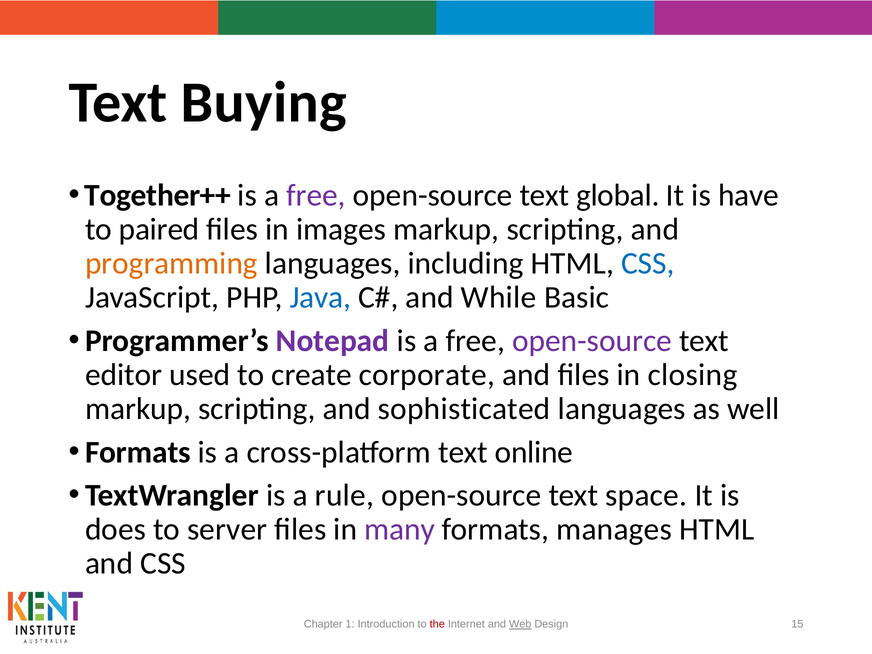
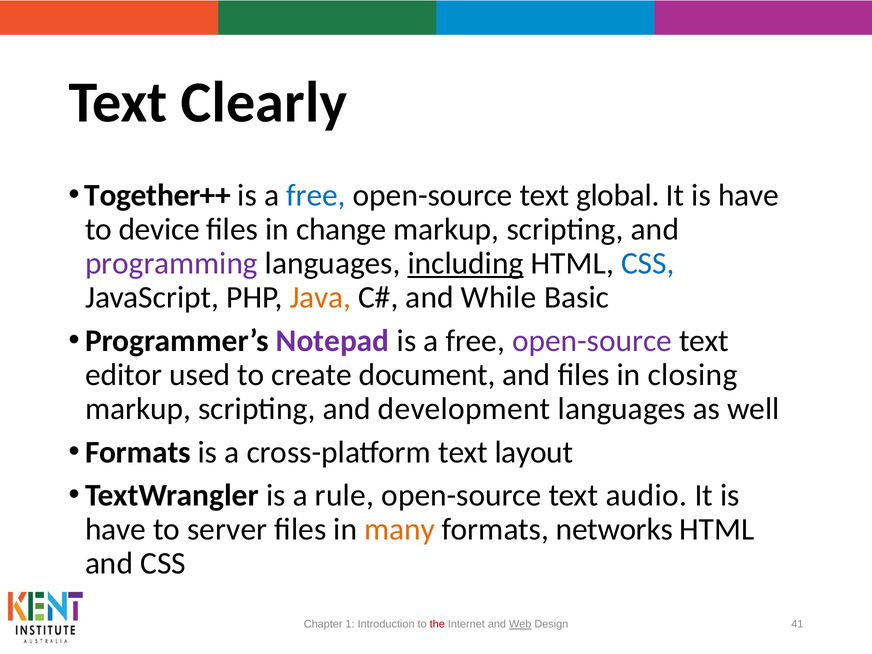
Buying: Buying -> Clearly
free at (316, 195) colour: purple -> blue
paired: paired -> device
images: images -> change
programming colour: orange -> purple
including underline: none -> present
Java colour: blue -> orange
corporate: corporate -> document
sophisticated: sophisticated -> development
online: online -> layout
space: space -> audio
does at (115, 529): does -> have
many colour: purple -> orange
manages: manages -> networks
15: 15 -> 41
